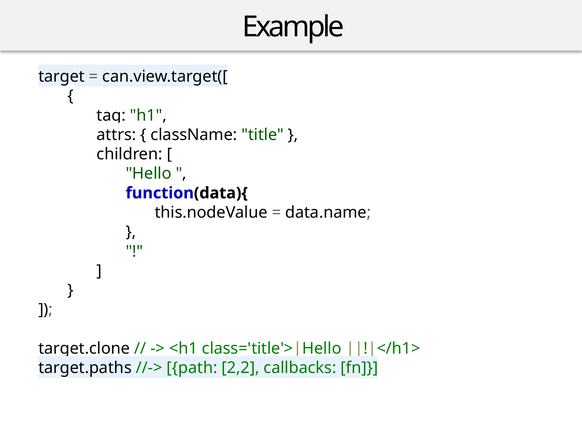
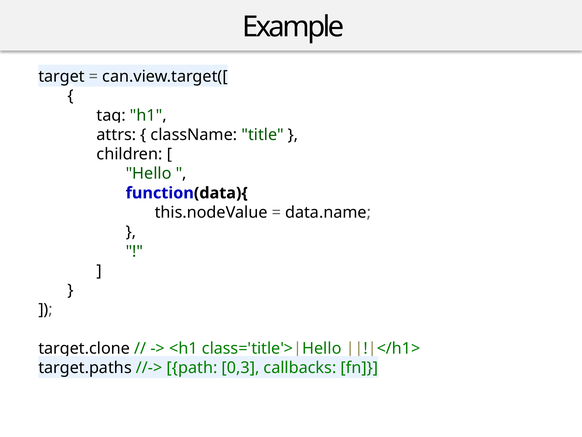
2,2: 2,2 -> 0,3
